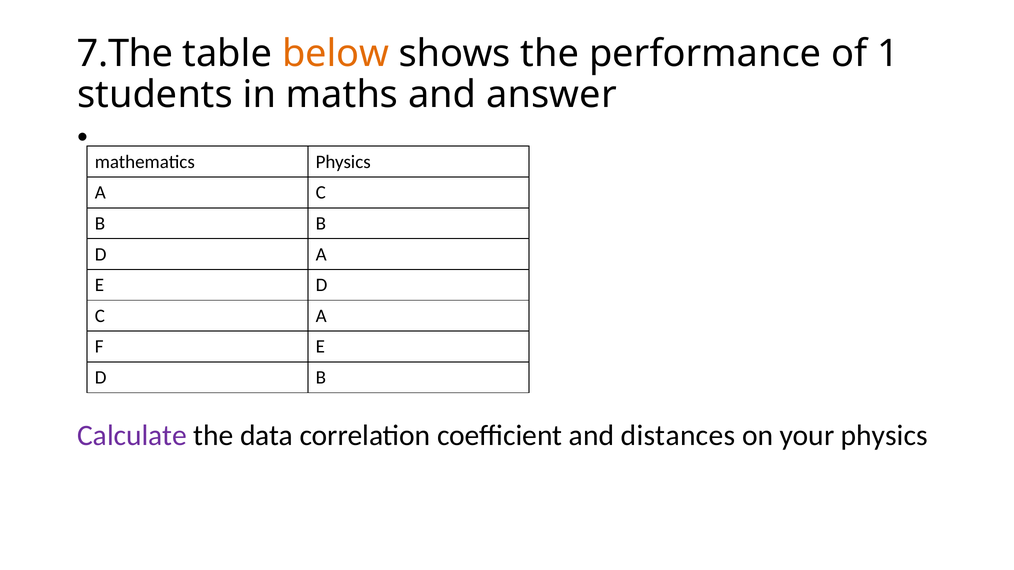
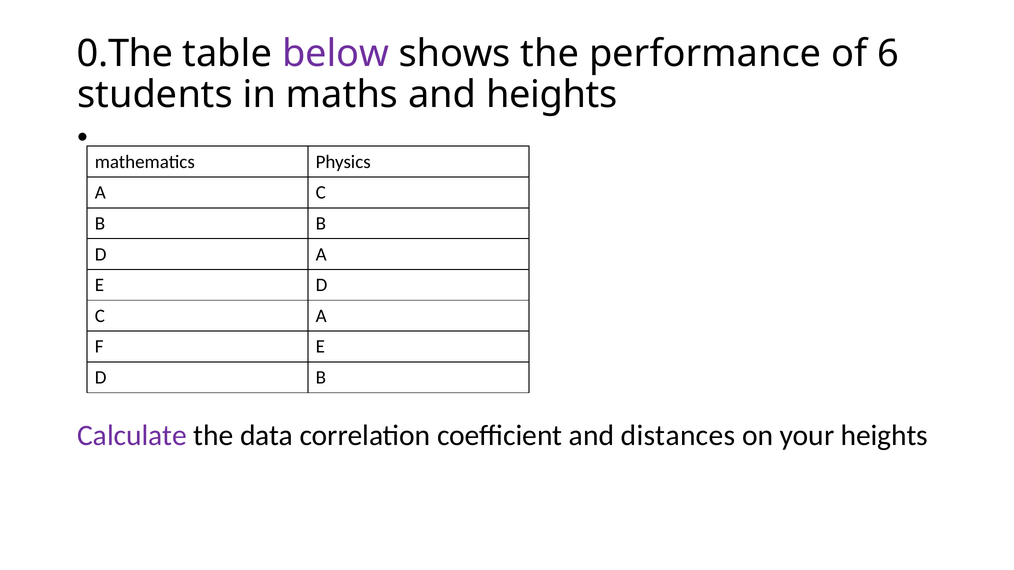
7.The: 7.The -> 0.The
below colour: orange -> purple
1: 1 -> 6
and answer: answer -> heights
your physics: physics -> heights
